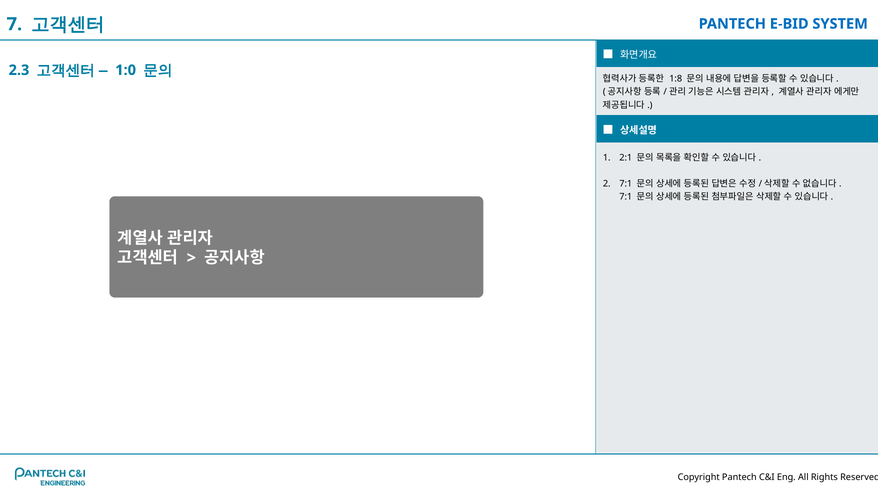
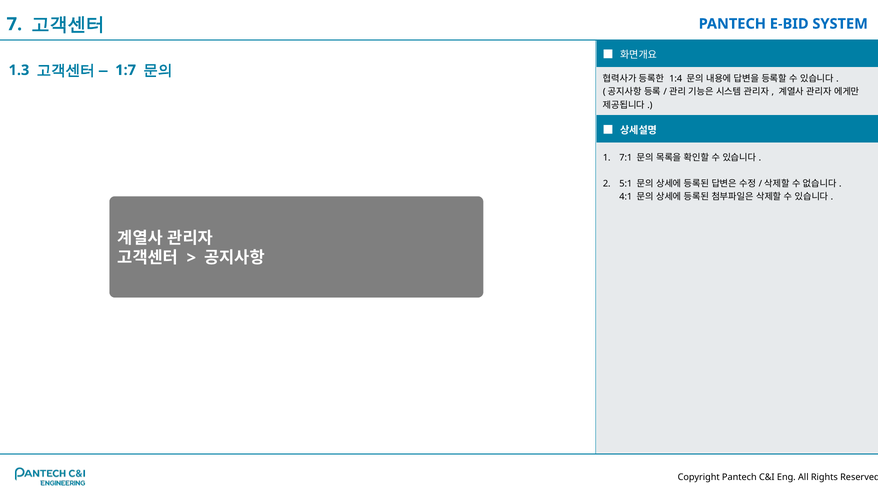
2.3: 2.3 -> 1.3
1:0: 1:0 -> 1:7
1:8: 1:8 -> 1:4
2:1: 2:1 -> 7:1
7:1 at (626, 184): 7:1 -> 5:1
7:1 at (626, 197): 7:1 -> 4:1
